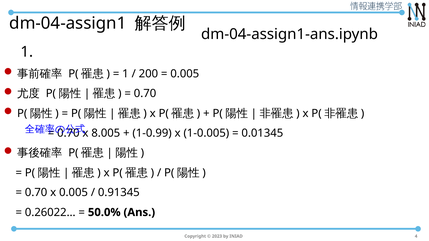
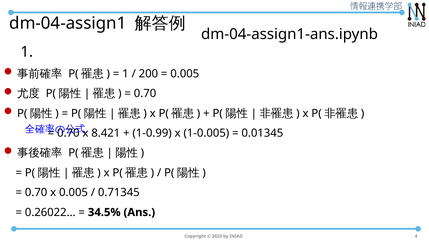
8.005: 8.005 -> 8.421
0.91345: 0.91345 -> 0.71345
50.0%: 50.0% -> 34.5%
